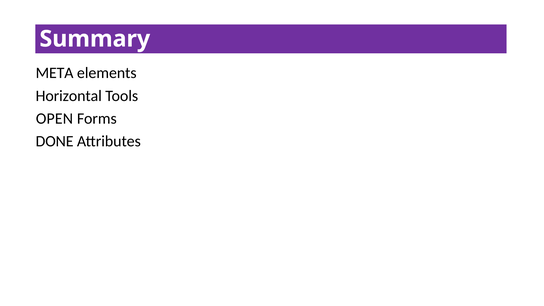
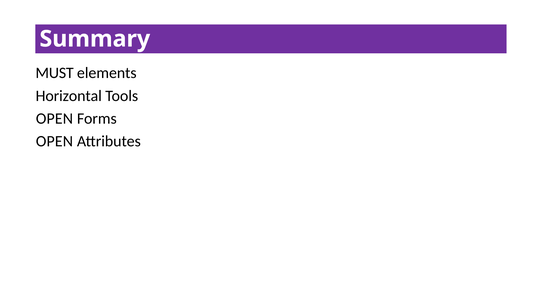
META: META -> MUST
DONE at (55, 141): DONE -> OPEN
